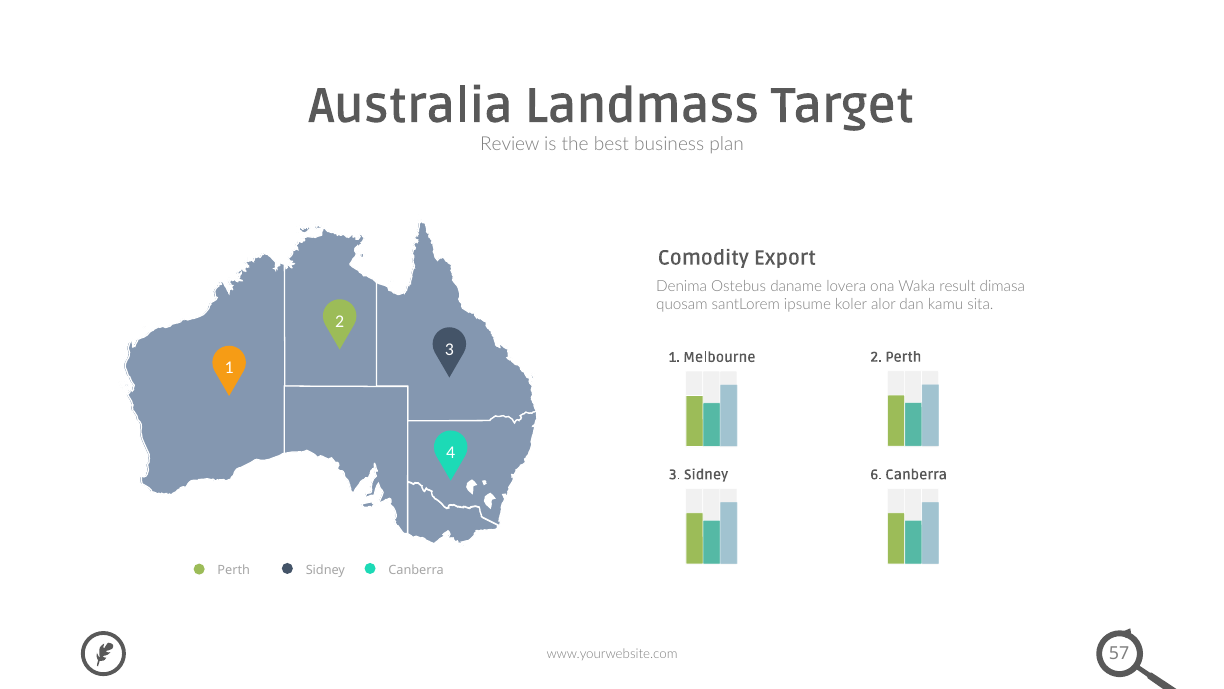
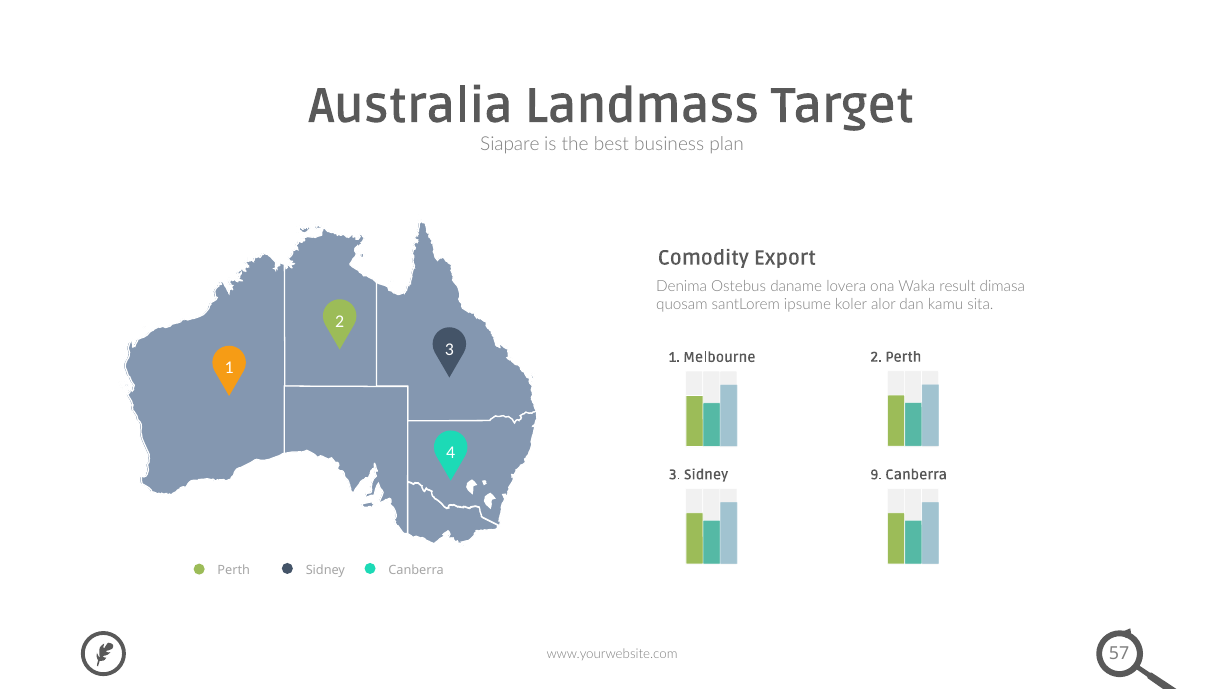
Review: Review -> Siapare
6: 6 -> 9
